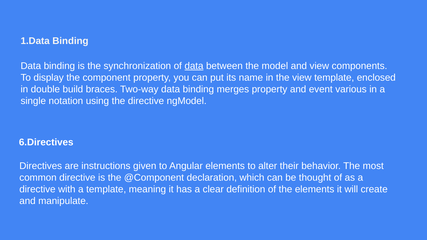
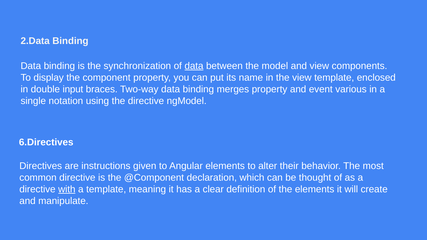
1.Data: 1.Data -> 2.Data
build: build -> input
with underline: none -> present
